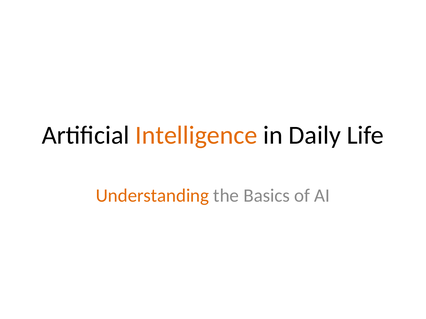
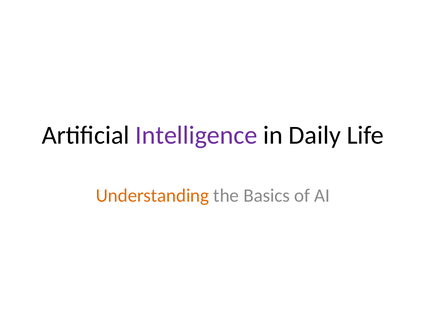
Intelligence colour: orange -> purple
